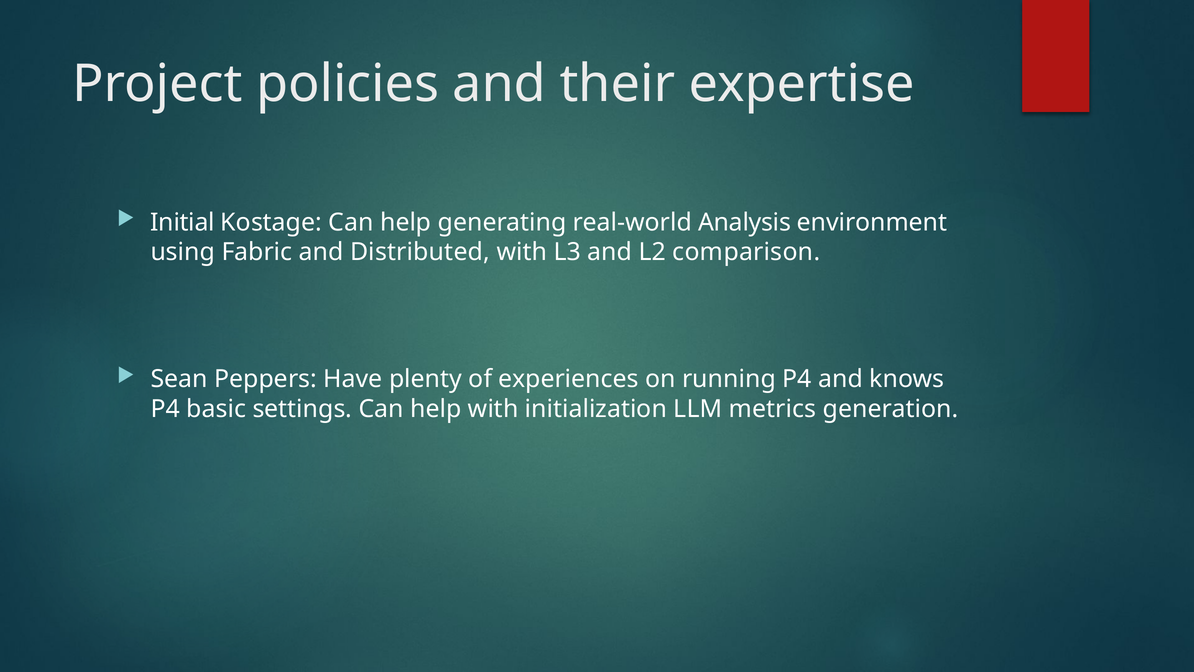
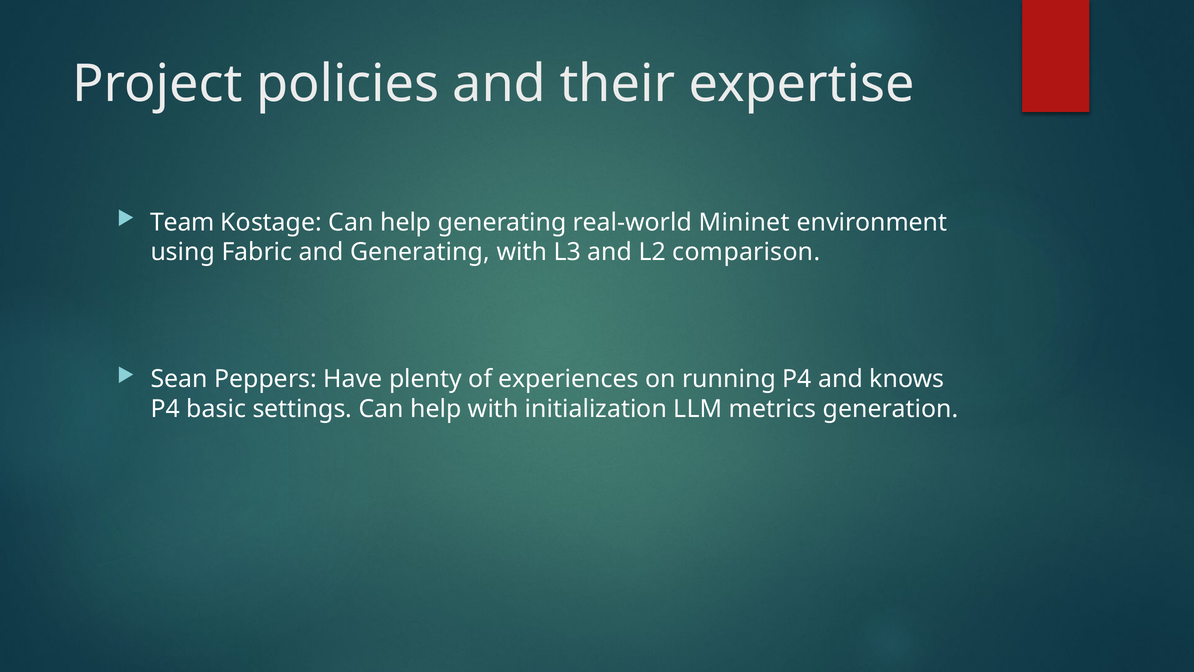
Initial: Initial -> Team
Analysis: Analysis -> Mininet
and Distributed: Distributed -> Generating
